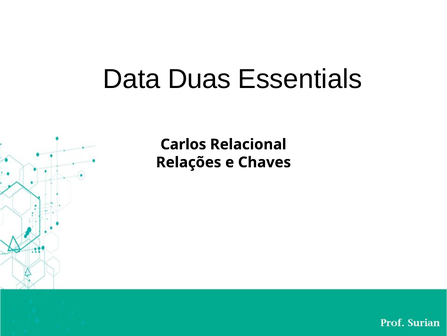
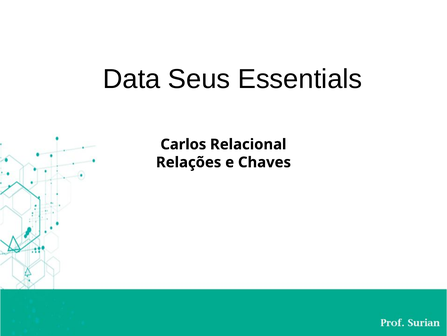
Duas: Duas -> Seus
